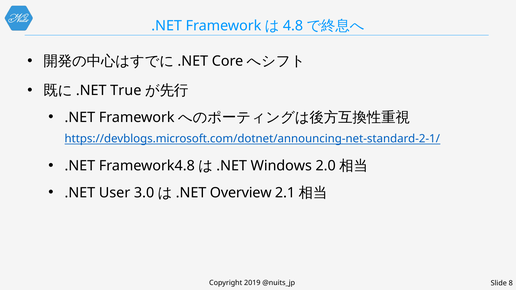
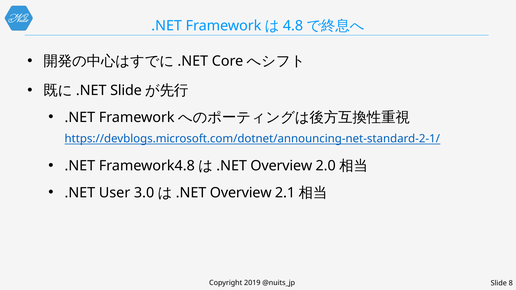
.NET True: True -> Slide
Windows at (281, 166): Windows -> Overview
